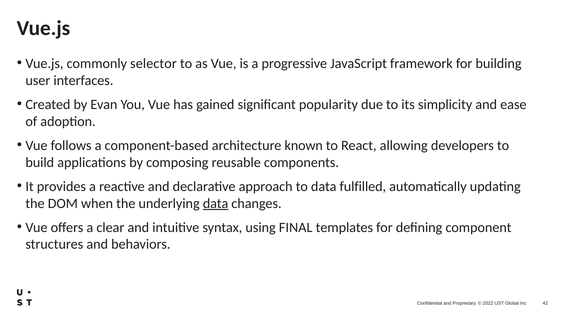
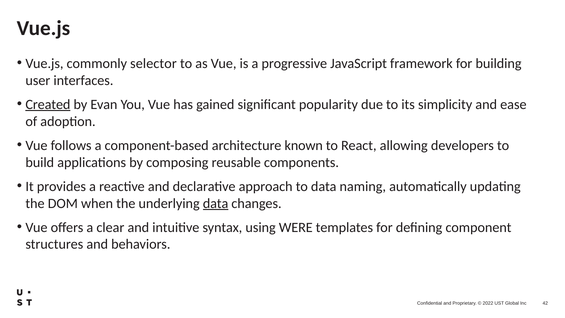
Created underline: none -> present
fulfilled: fulfilled -> naming
FINAL: FINAL -> WERE
